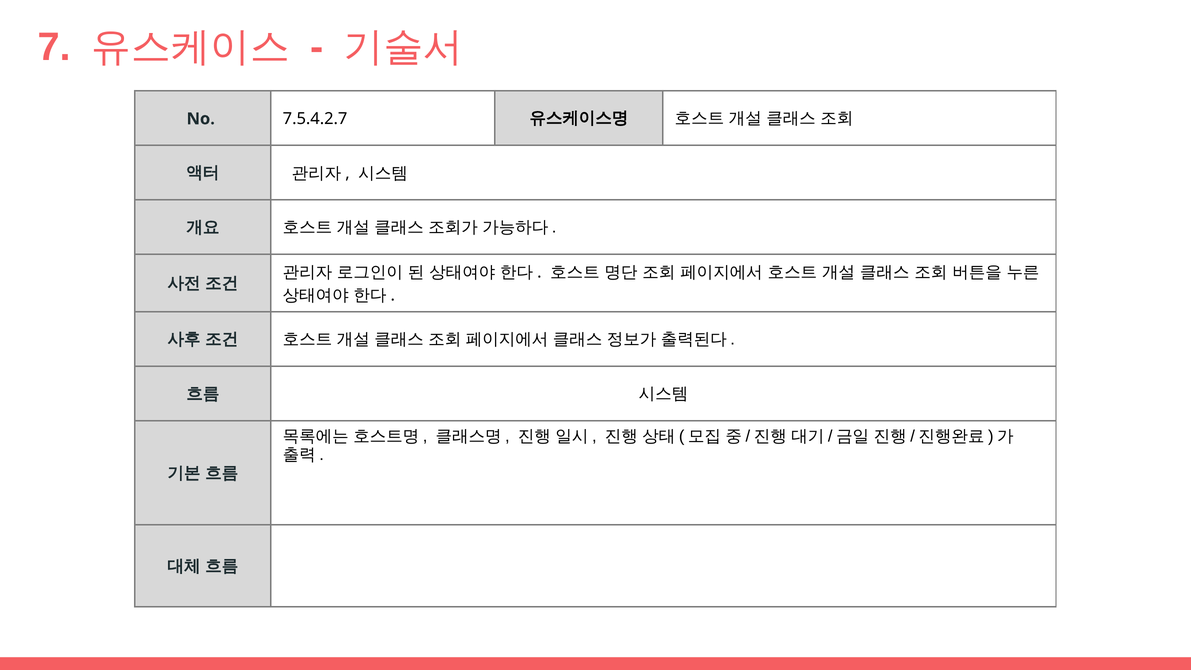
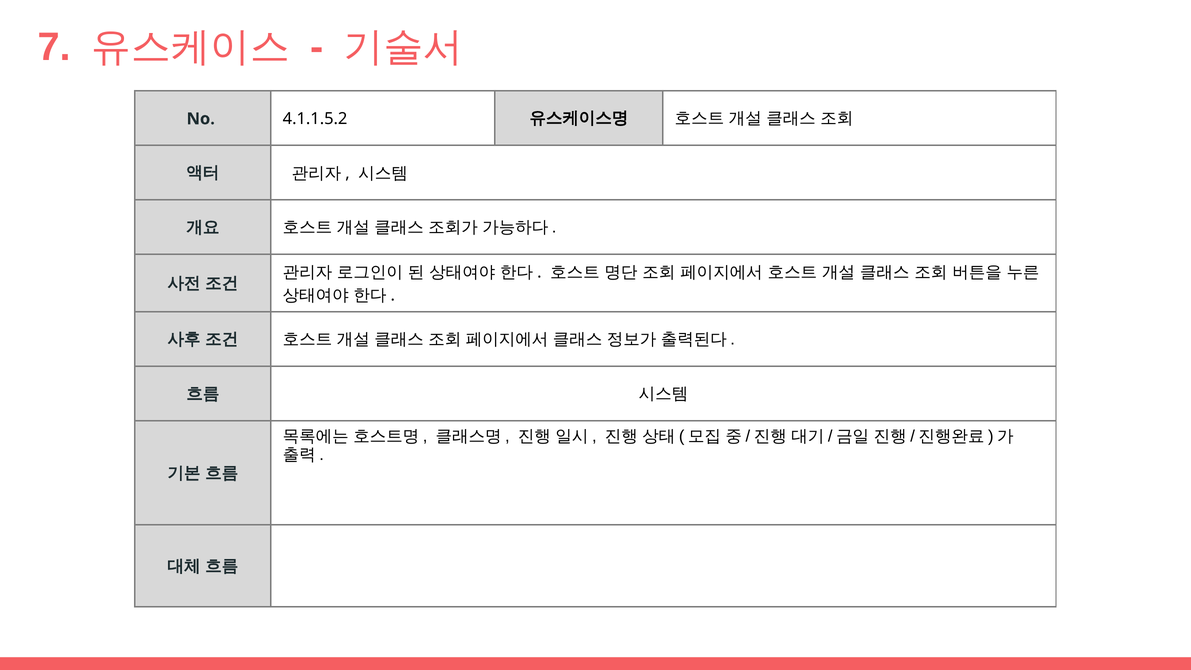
7.5.4.2.7: 7.5.4.2.7 -> 4.1.1.5.2
